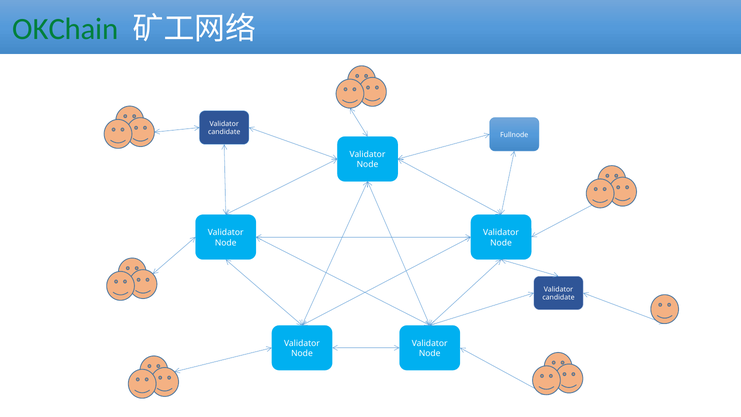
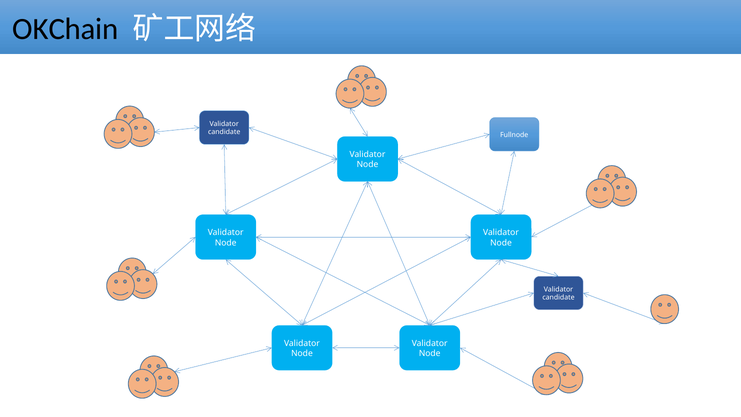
OKChain colour: green -> black
